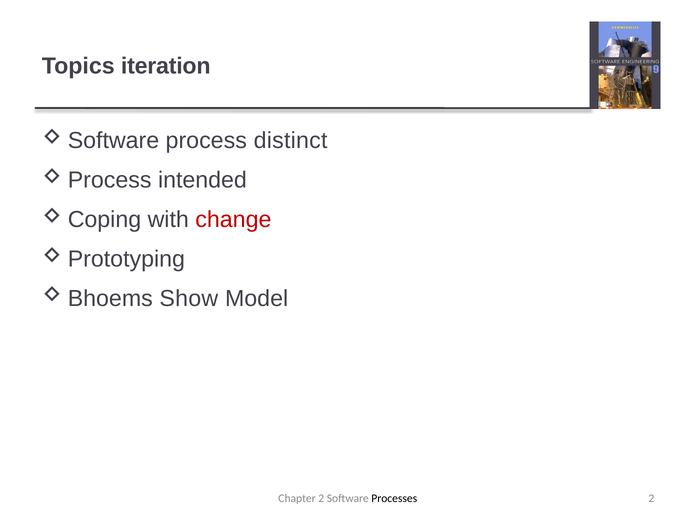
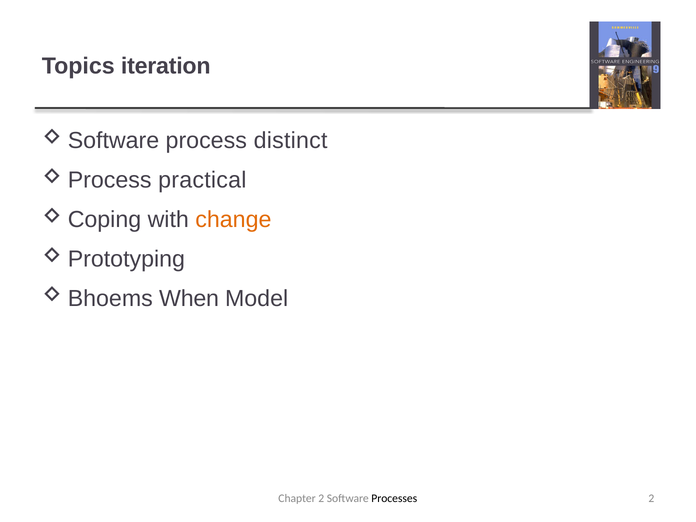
intended: intended -> practical
change colour: red -> orange
Show: Show -> When
